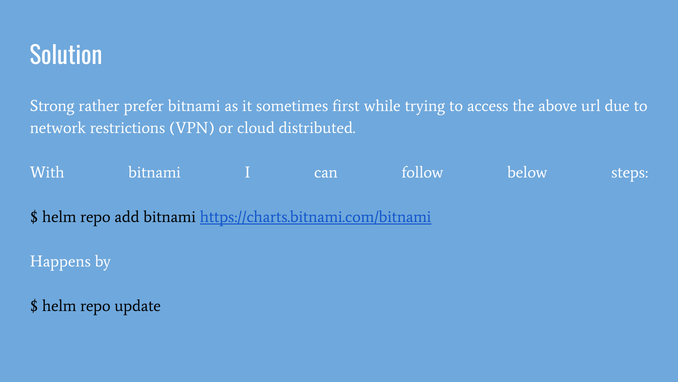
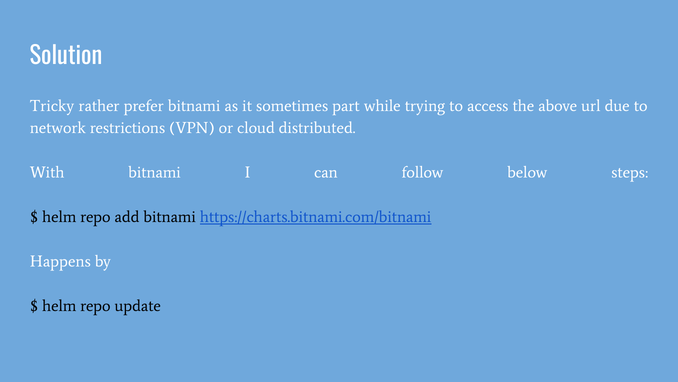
Strong: Strong -> Tricky
first: first -> part
